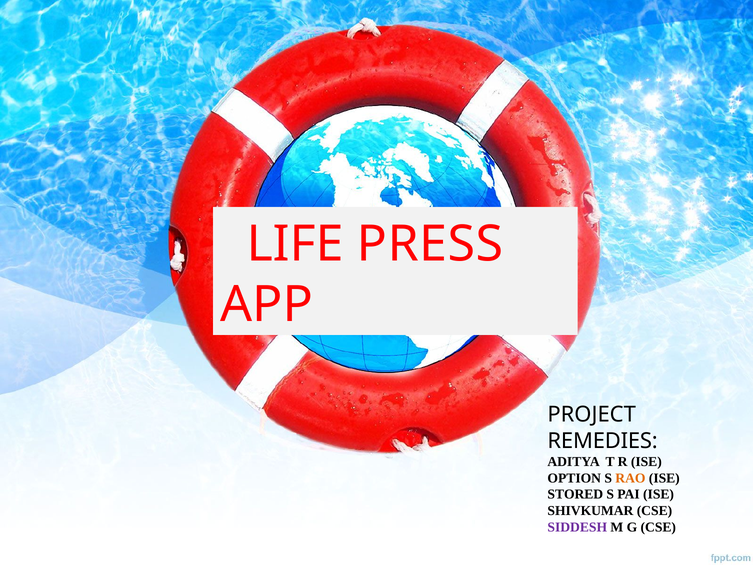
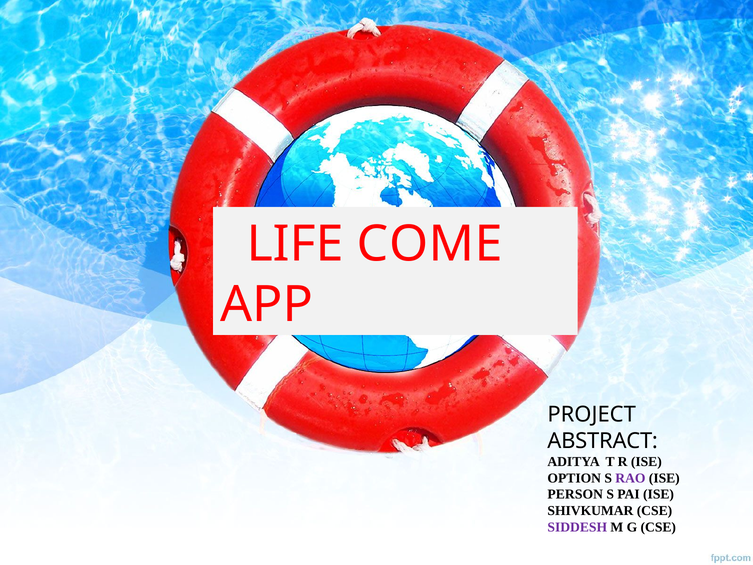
PRESS: PRESS -> COME
REMEDIES: REMEDIES -> ABSTRACT
RAO colour: orange -> purple
STORED: STORED -> PERSON
